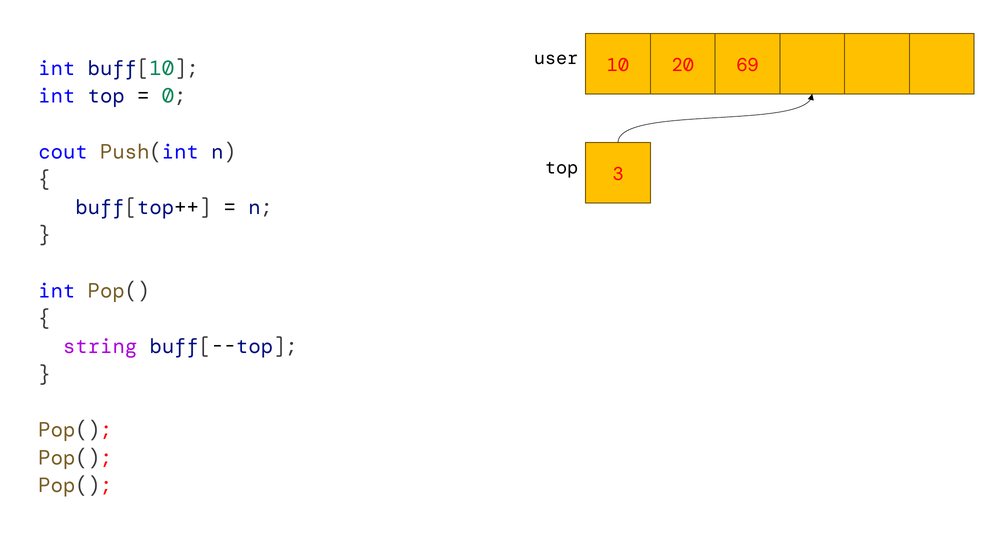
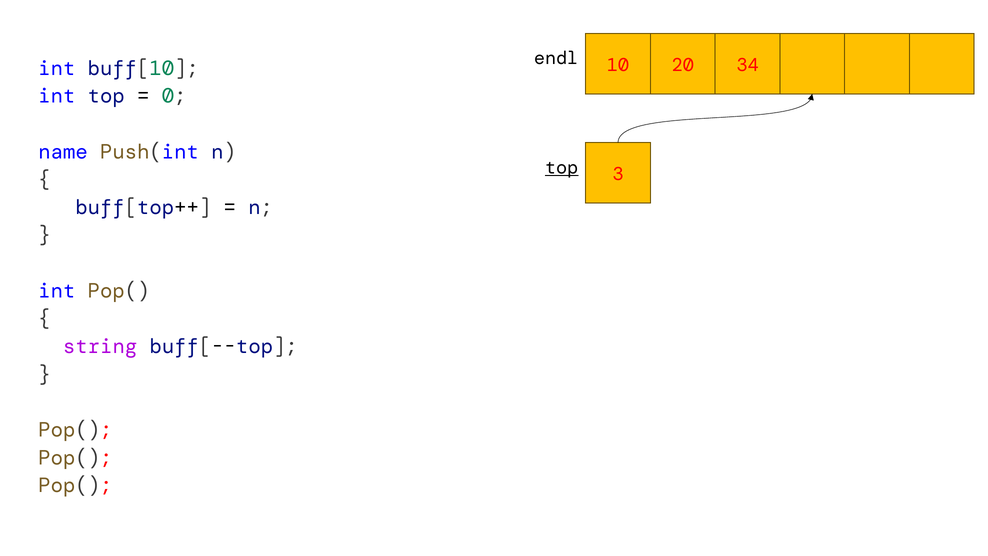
user: user -> endl
69: 69 -> 34
cout: cout -> name
top at (562, 167) underline: none -> present
